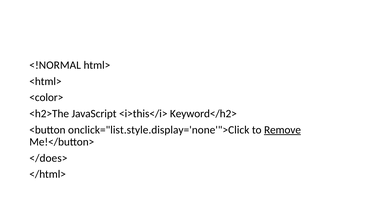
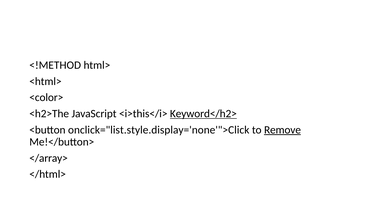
<!NORMAL: <!NORMAL -> <!METHOD
Keyword</h2> underline: none -> present
</does>: </does> -> </array>
